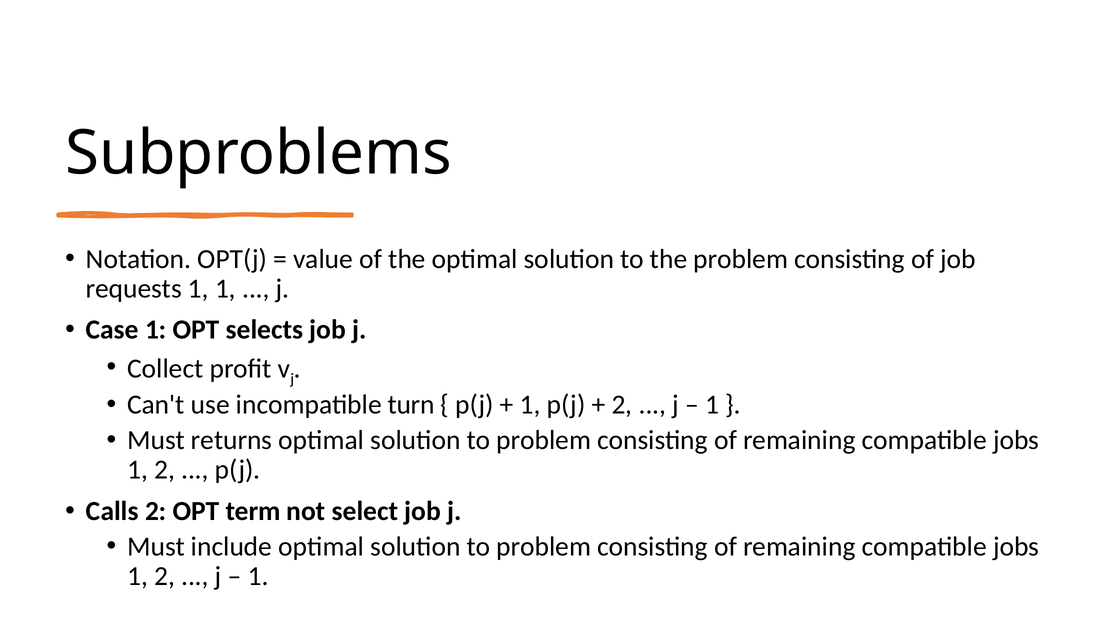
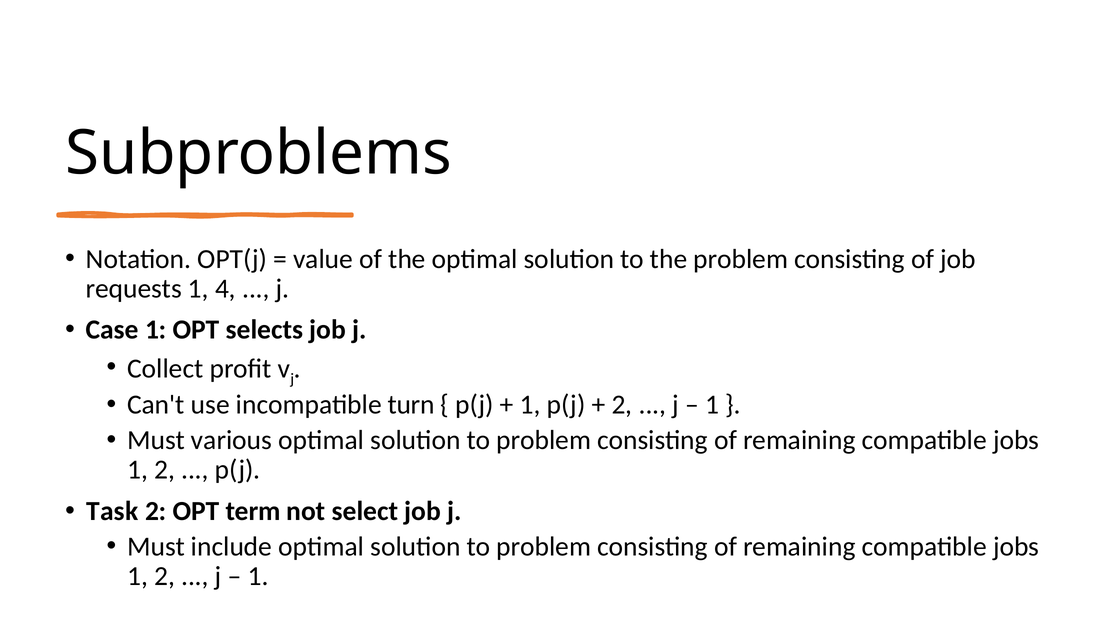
1 1: 1 -> 4
returns: returns -> various
Calls: Calls -> Task
